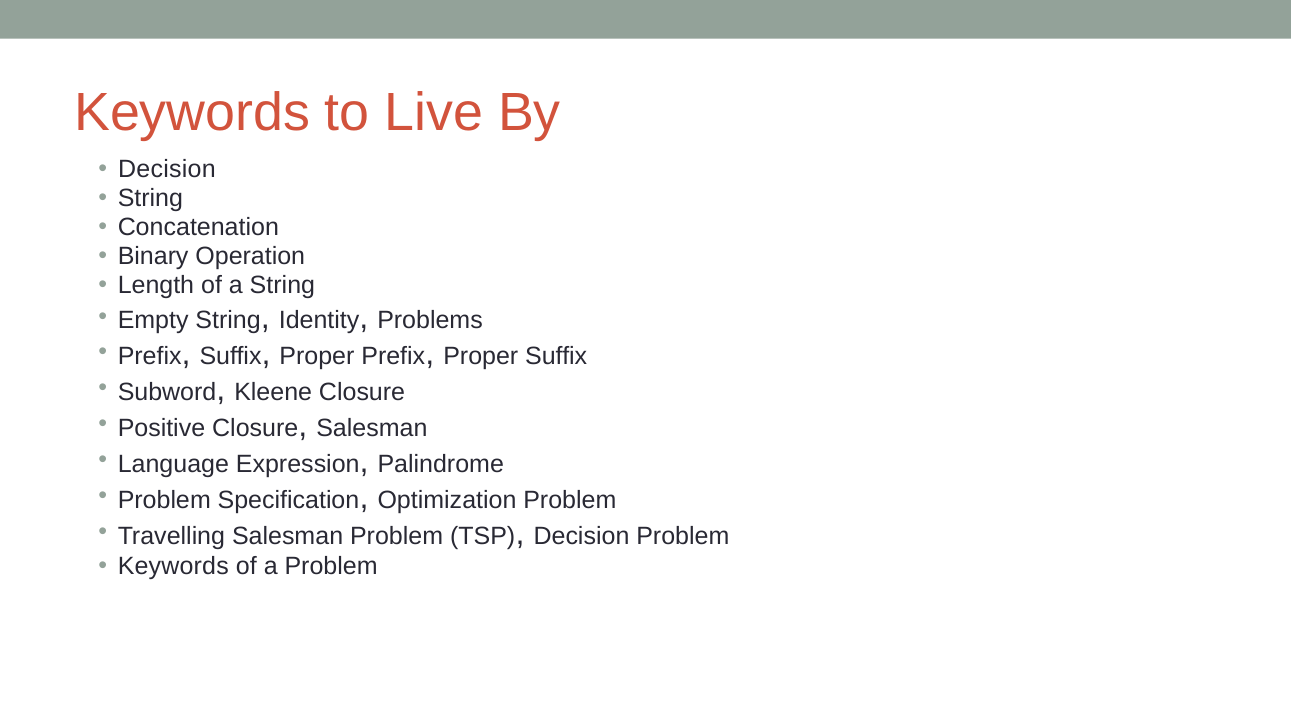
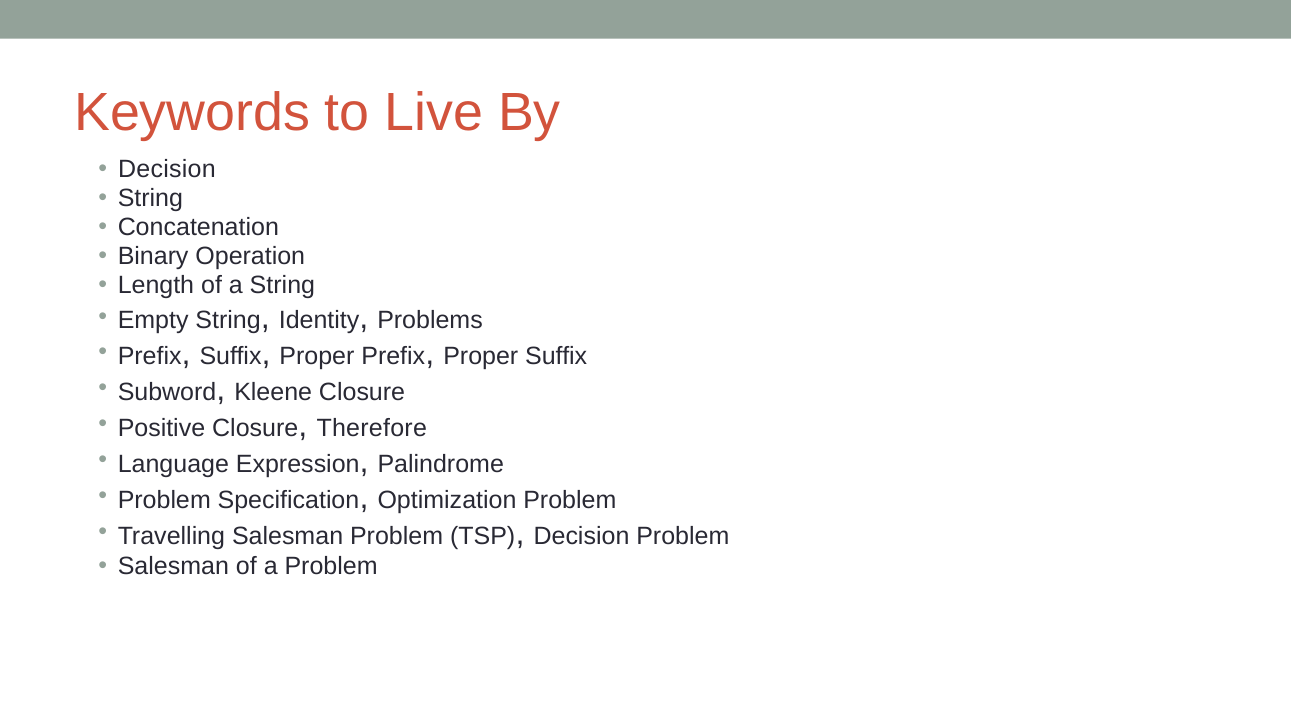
Salesman at (372, 428): Salesman -> Therefore
Keywords at (173, 567): Keywords -> Salesman
